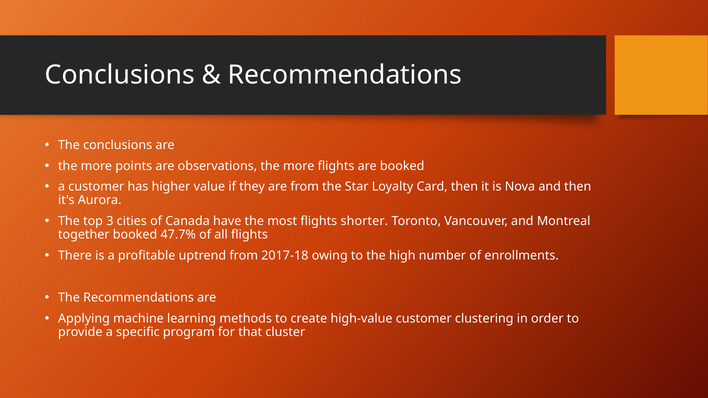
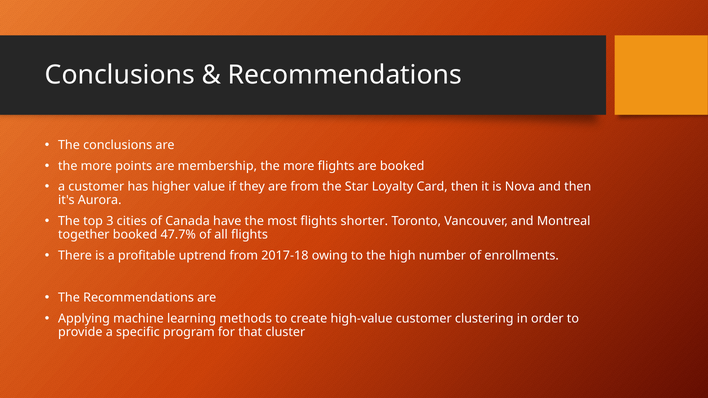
observations: observations -> membership
